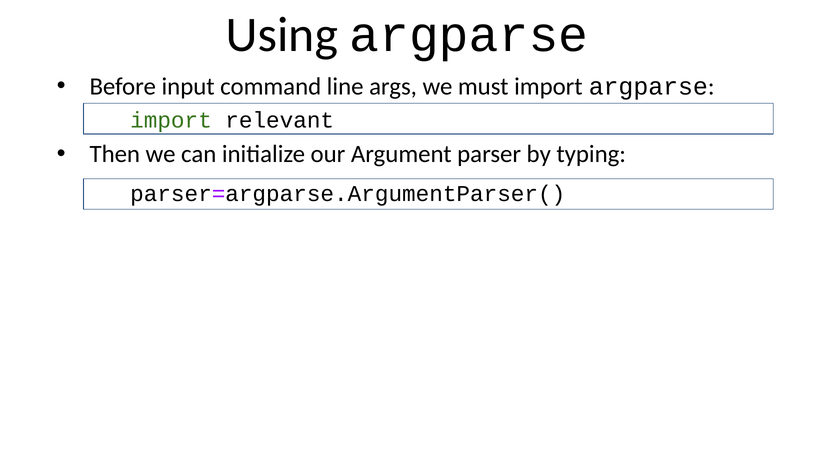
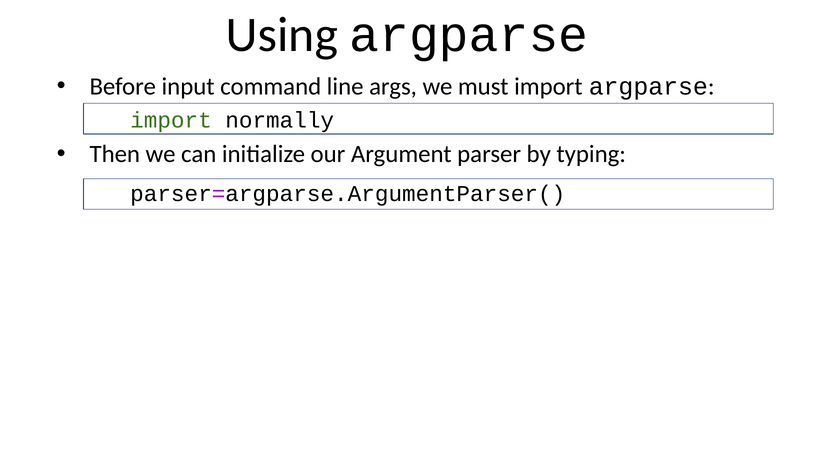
relevant: relevant -> normally
